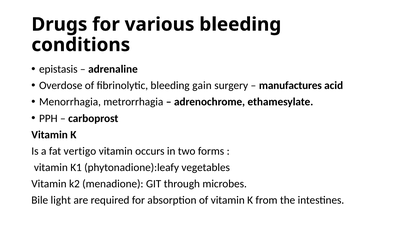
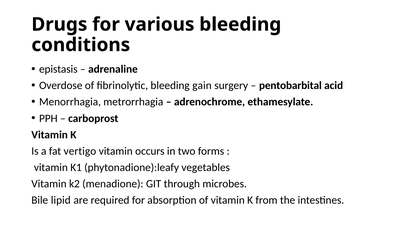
manufactures: manufactures -> pentobarbital
light: light -> lipid
